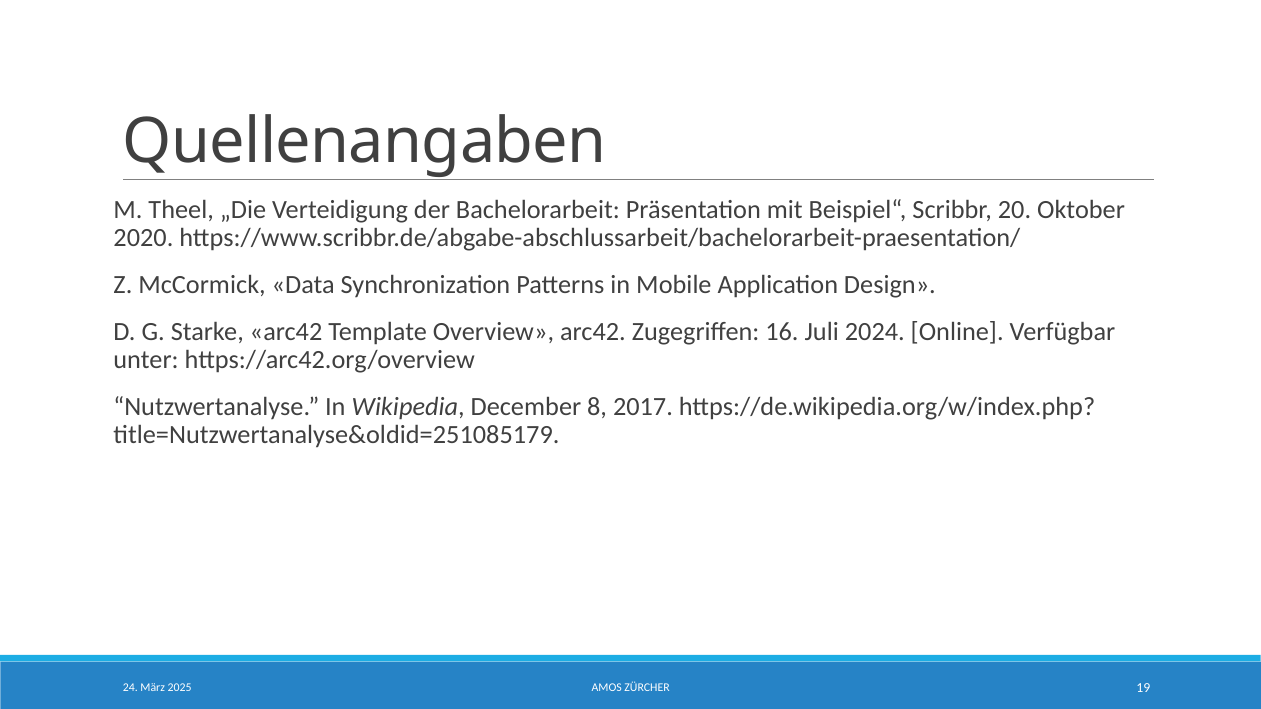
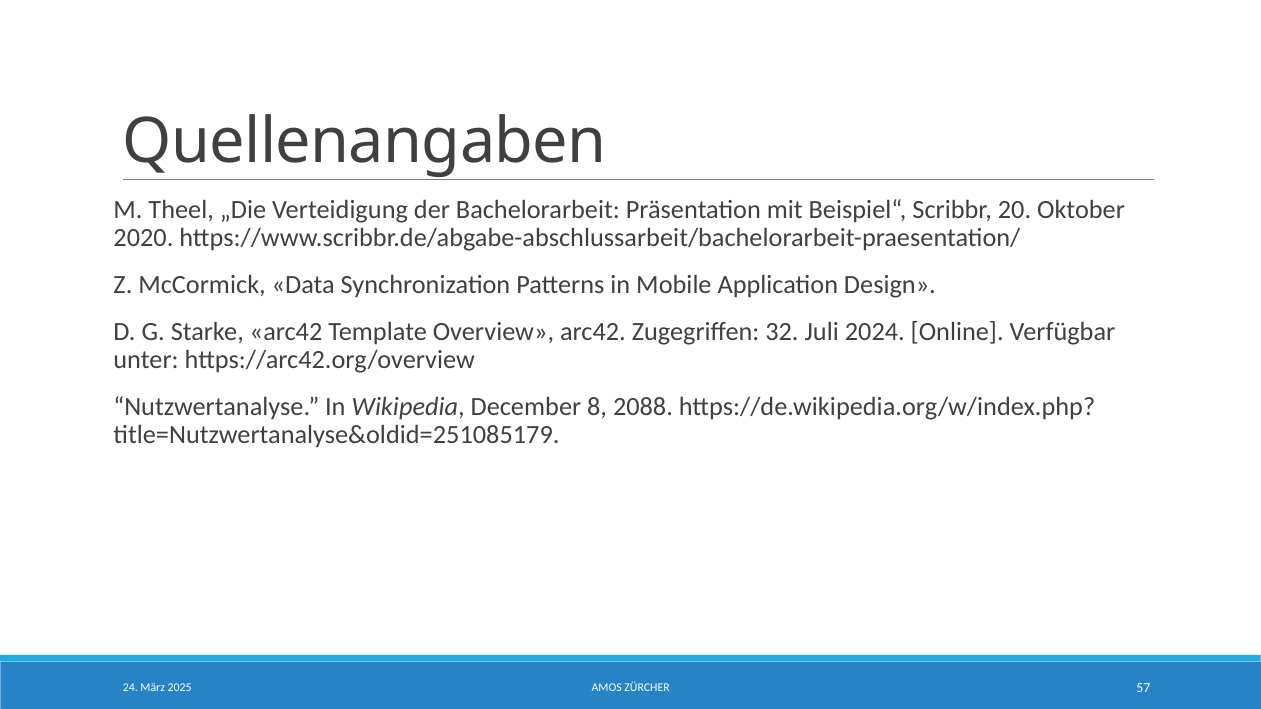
16: 16 -> 32
2017: 2017 -> 2088
19: 19 -> 57
